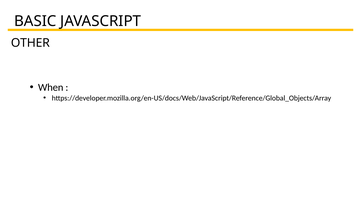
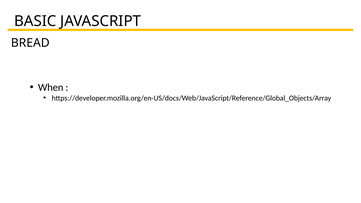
OTHER: OTHER -> BREAD
